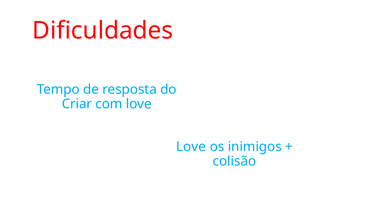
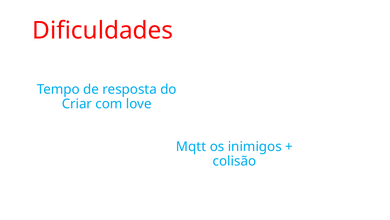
Love at (191, 146): Love -> Mqtt
